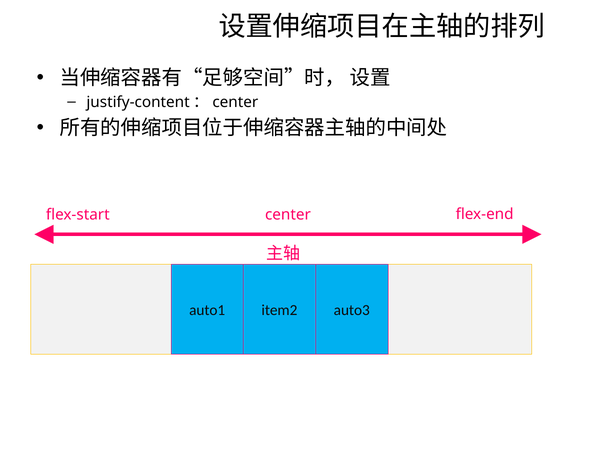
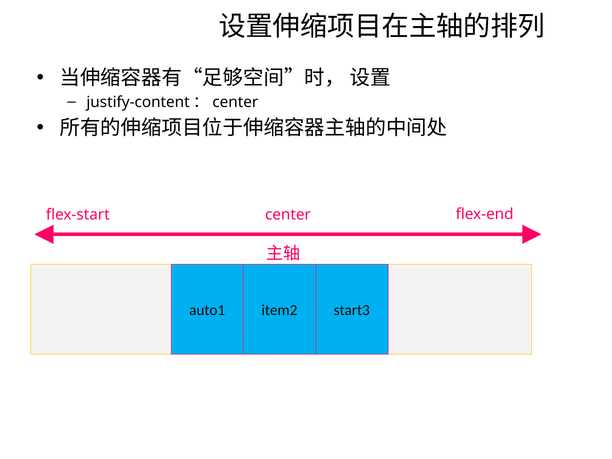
auto3: auto3 -> start3
